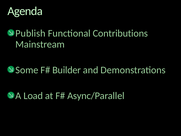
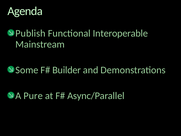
Contributions: Contributions -> Interoperable
Load: Load -> Pure
